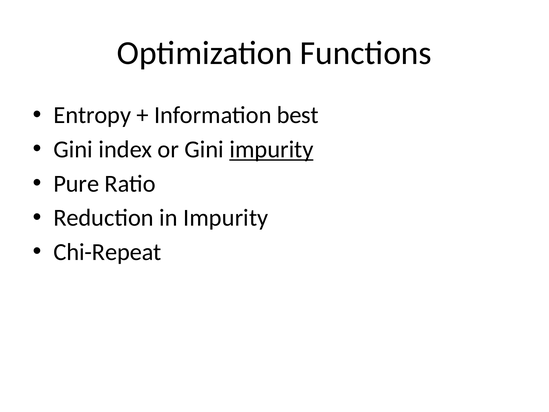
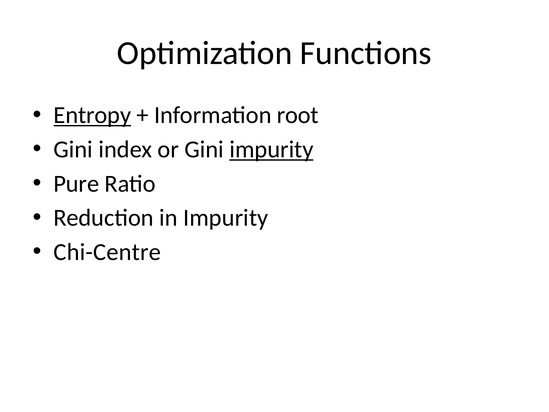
Entropy underline: none -> present
best: best -> root
Chi-Repeat: Chi-Repeat -> Chi-Centre
